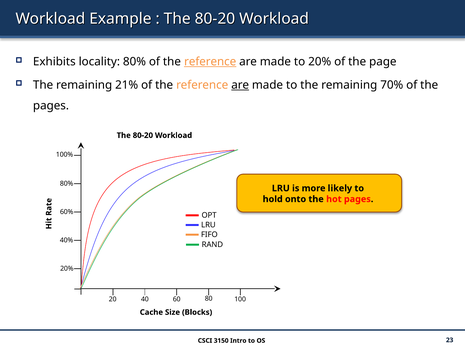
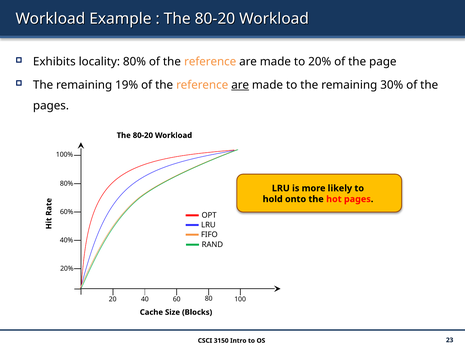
reference at (210, 62) underline: present -> none
21%: 21% -> 19%
70%: 70% -> 30%
